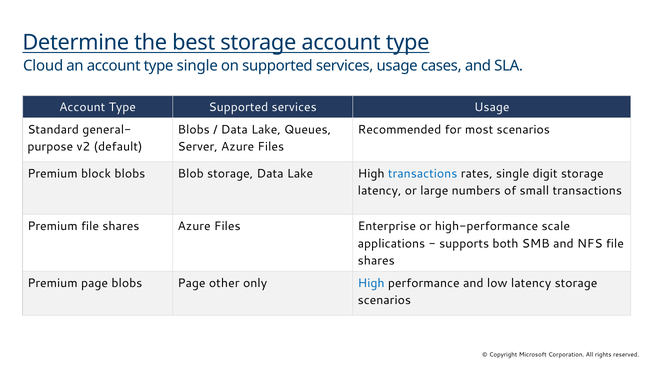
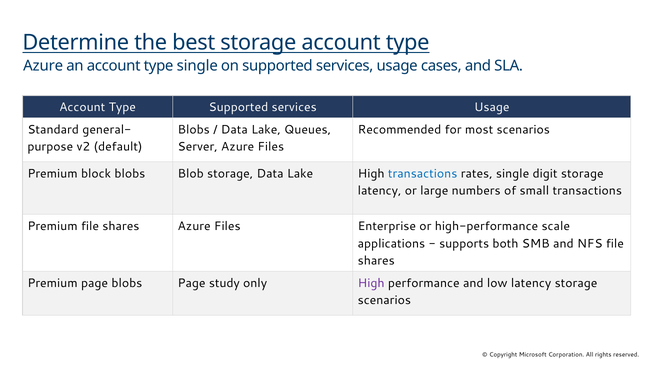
Cloud at (43, 66): Cloud -> Azure
other: other -> study
High at (371, 283) colour: blue -> purple
